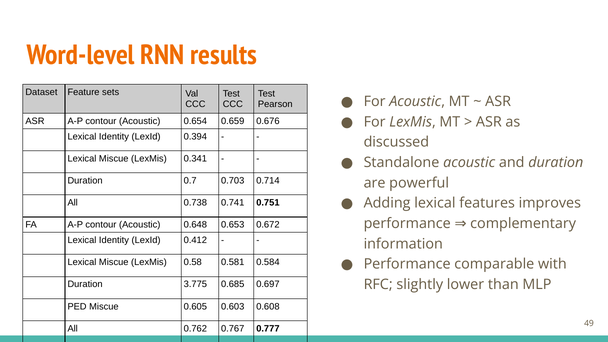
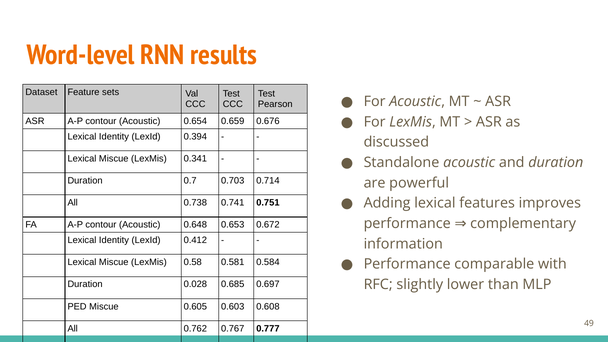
3.775: 3.775 -> 0.028
